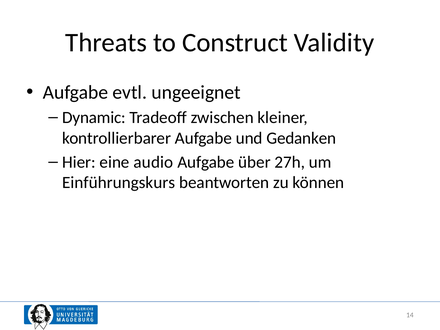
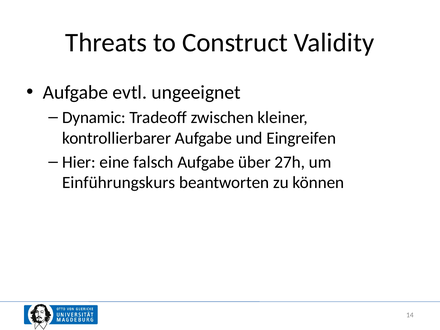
Gedanken: Gedanken -> Eingreifen
audio: audio -> falsch
